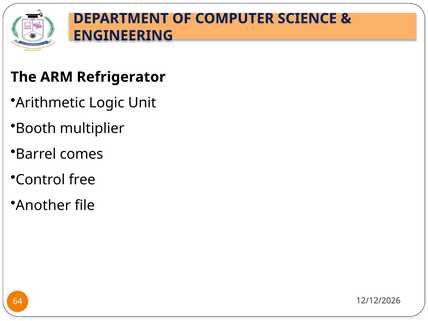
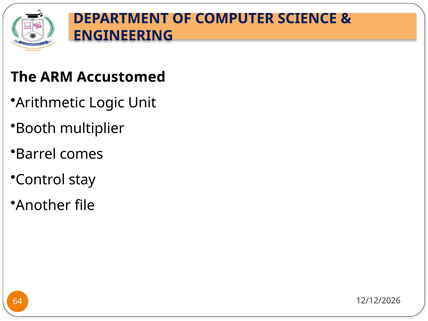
Refrigerator: Refrigerator -> Accustomed
free: free -> stay
